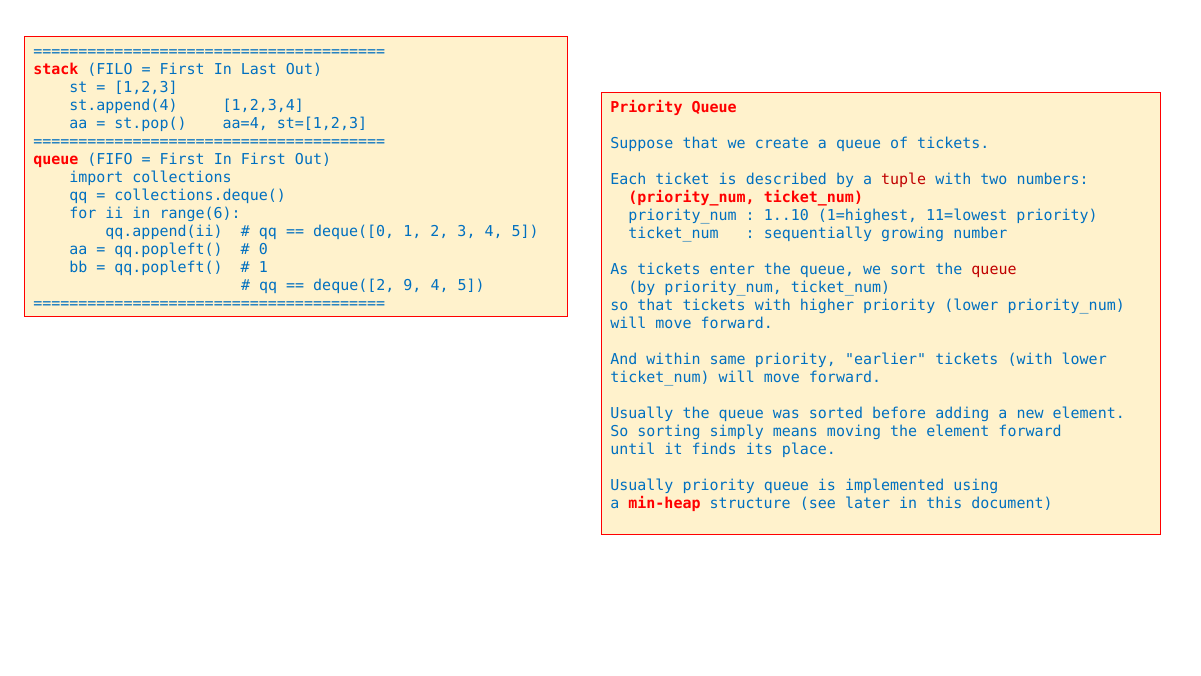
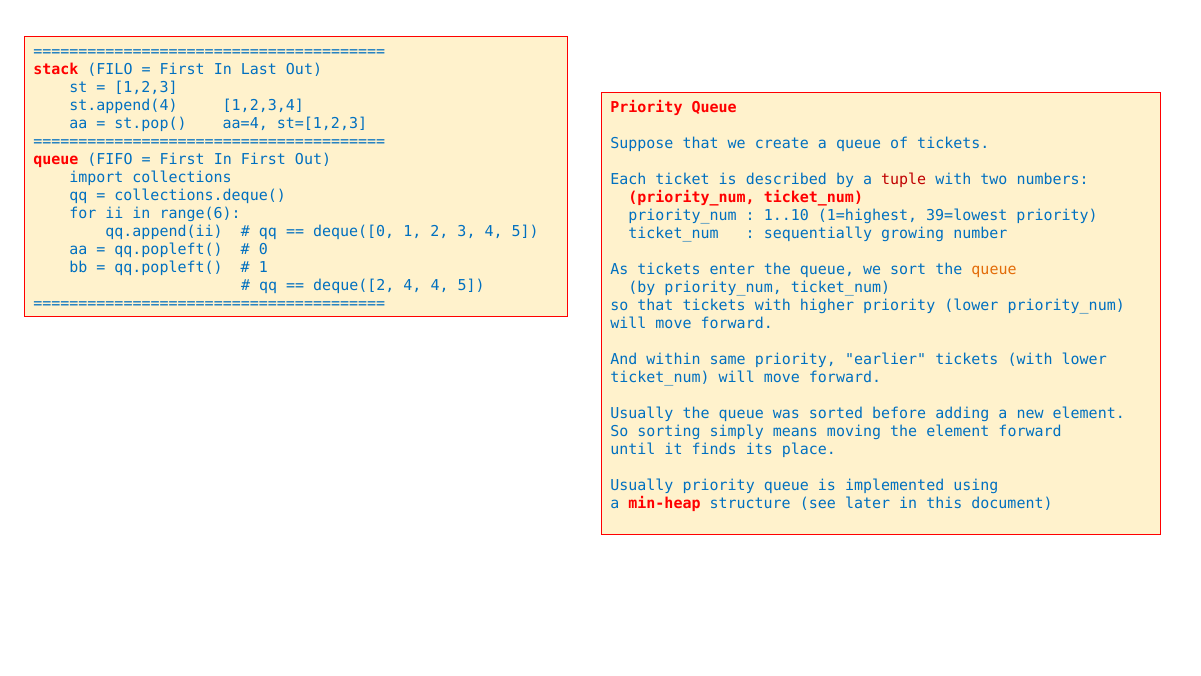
11=lowest: 11=lowest -> 39=lowest
queue at (994, 269) colour: red -> orange
deque([2 9: 9 -> 4
